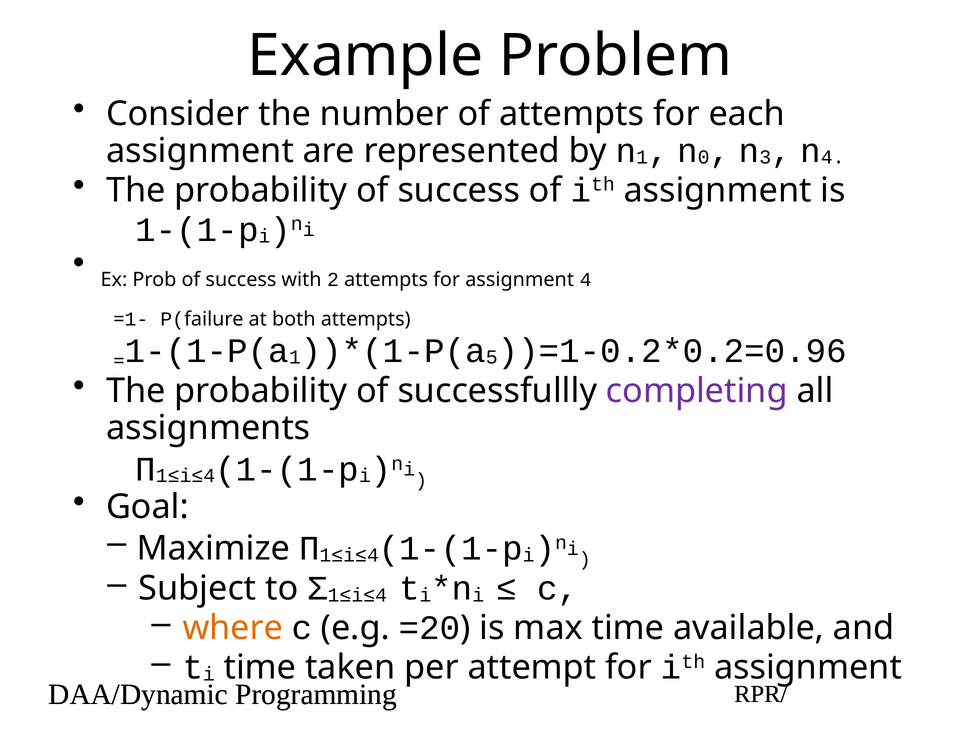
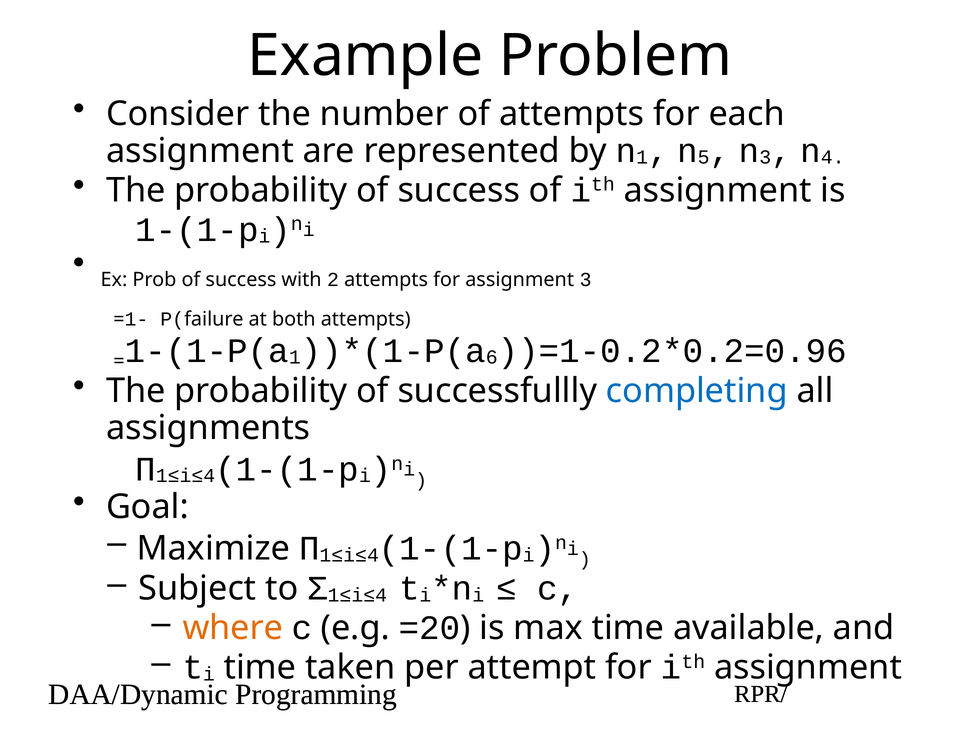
0: 0 -> 5
assignment 4: 4 -> 3
5: 5 -> 6
completing colour: purple -> blue
